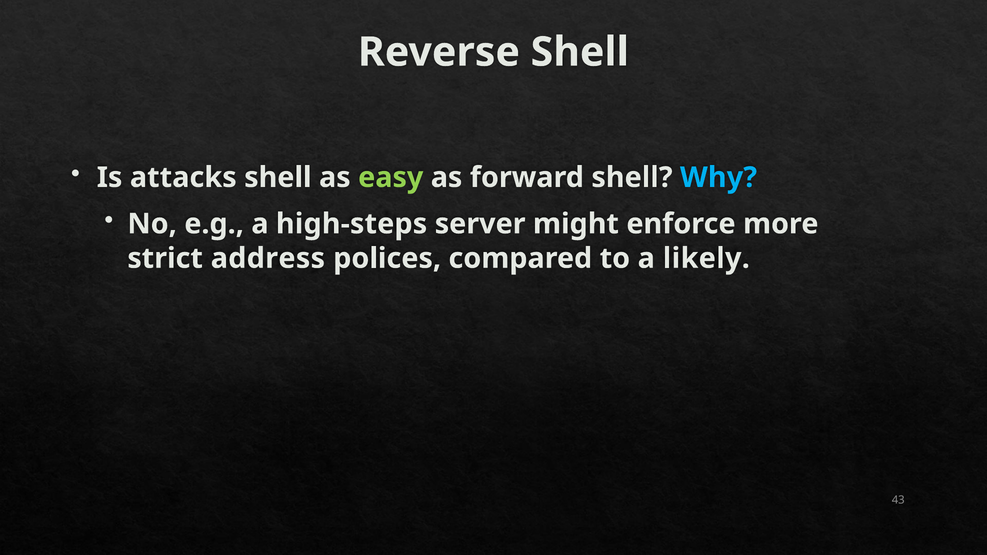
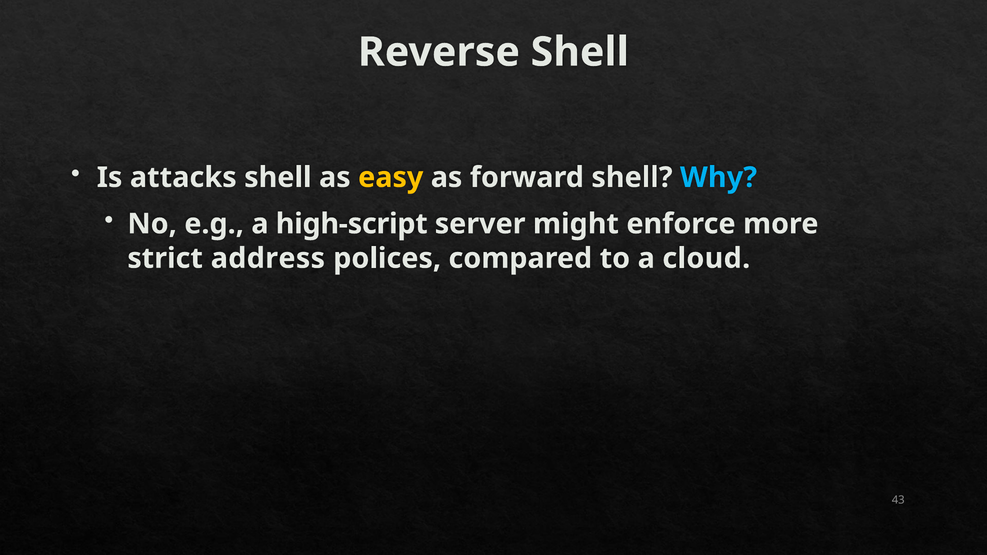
easy colour: light green -> yellow
high-steps: high-steps -> high-script
likely: likely -> cloud
